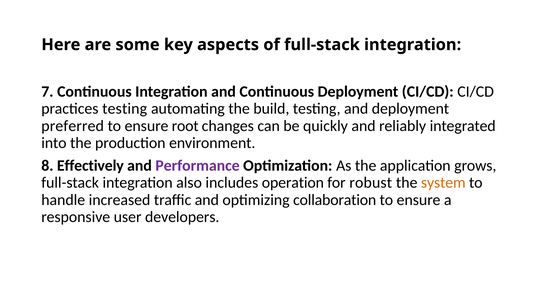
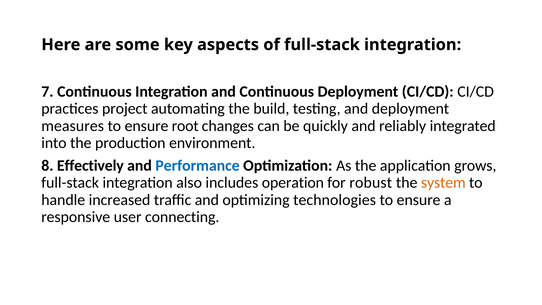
practices testing: testing -> project
preferred: preferred -> measures
Performance colour: purple -> blue
collaboration: collaboration -> technologies
developers: developers -> connecting
